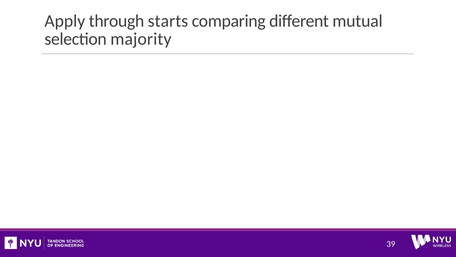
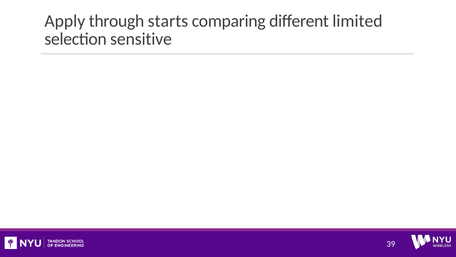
mutual: mutual -> limited
majority: majority -> sensitive
